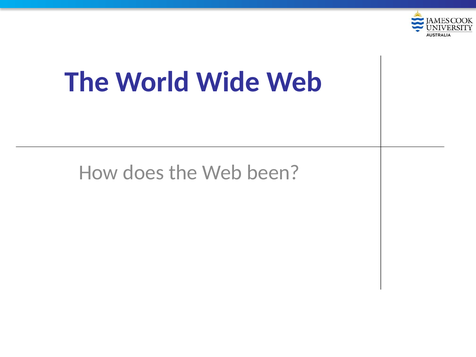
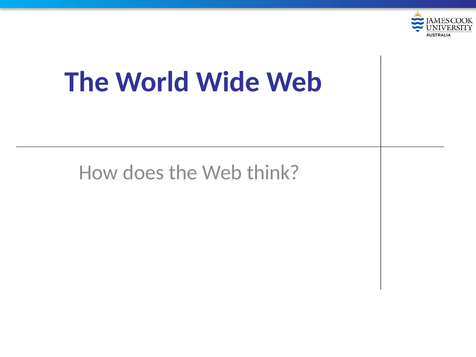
been: been -> think
